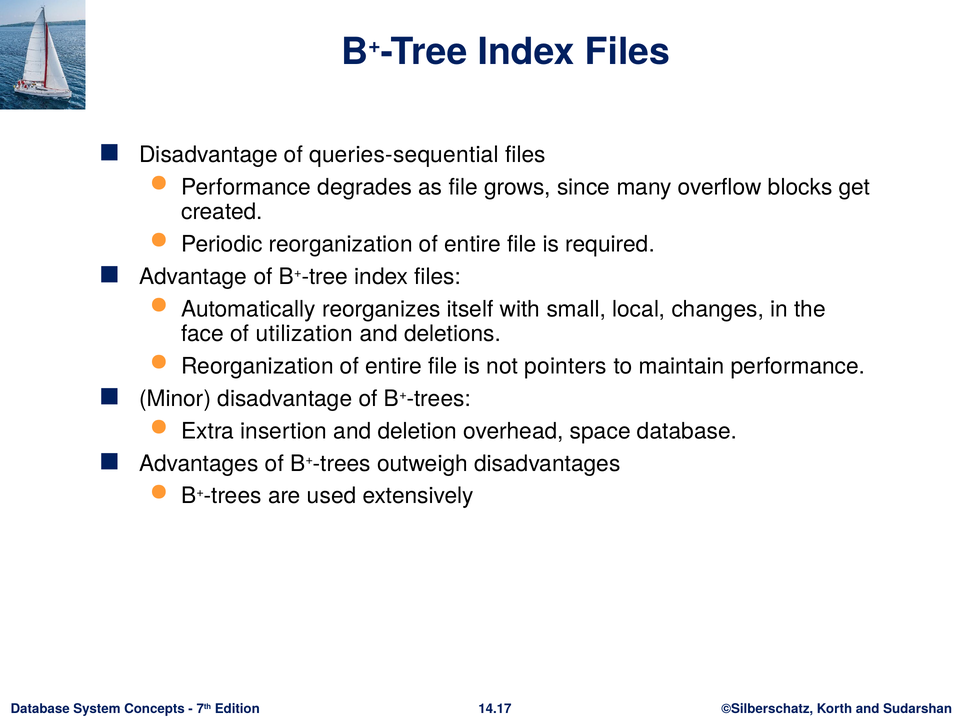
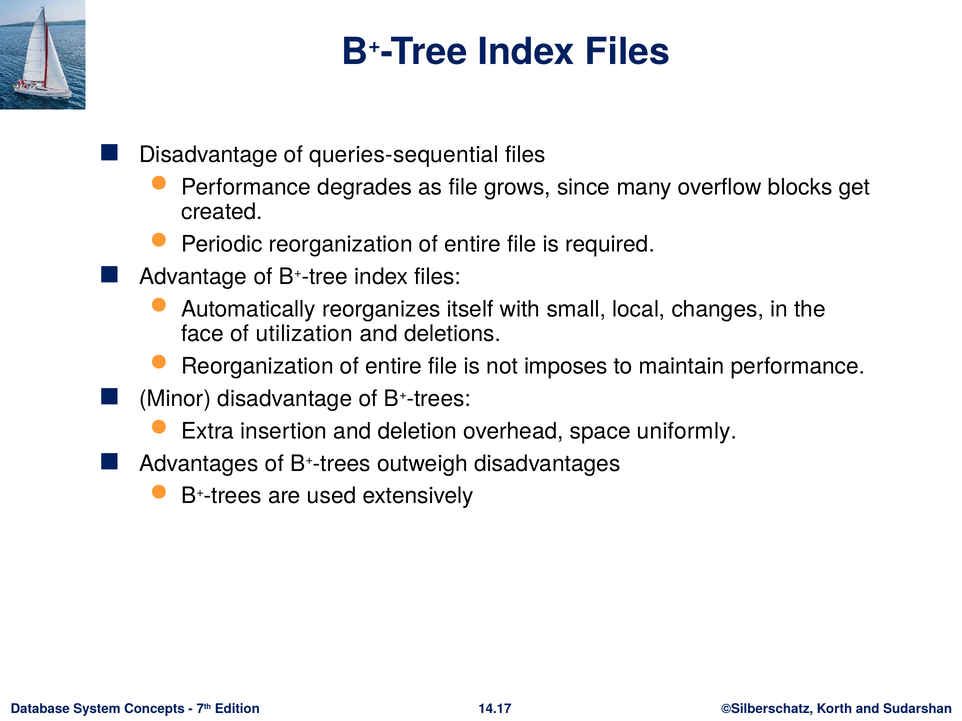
pointers: pointers -> imposes
space database: database -> uniformly
